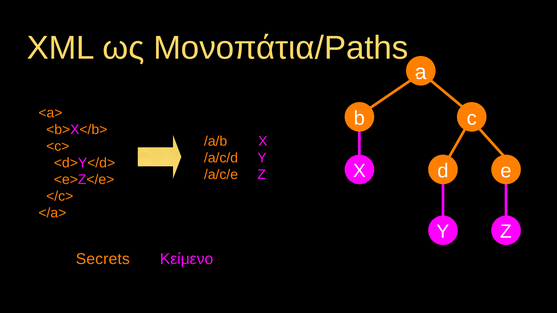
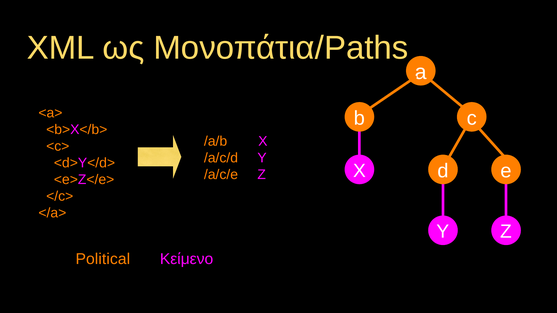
Secrets: Secrets -> Political
